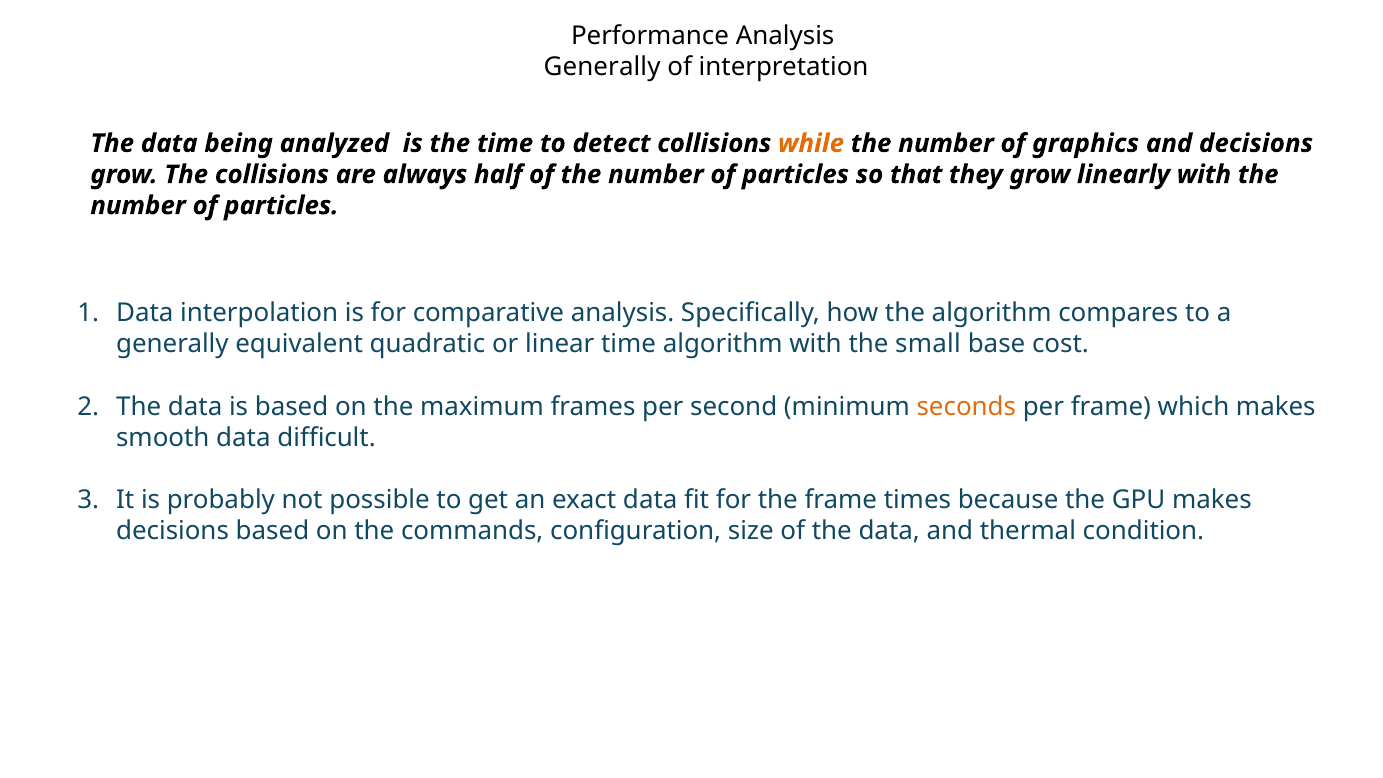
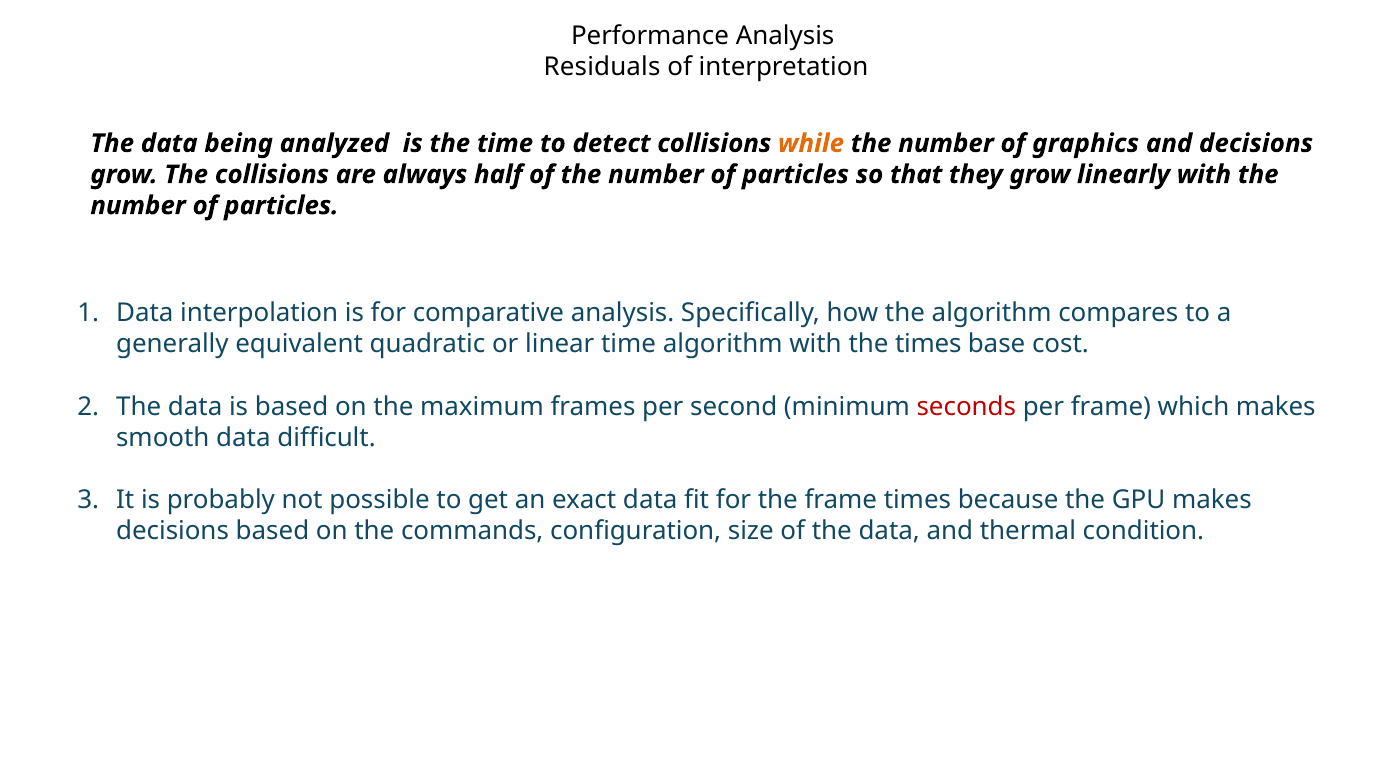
Generally at (602, 67): Generally -> Residuals
the small: small -> times
seconds colour: orange -> red
